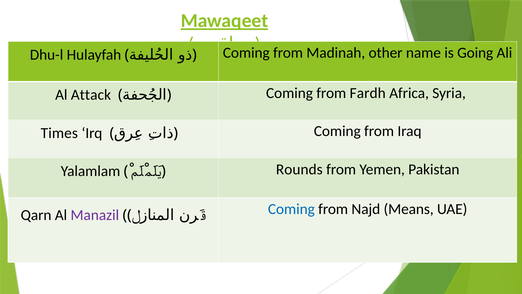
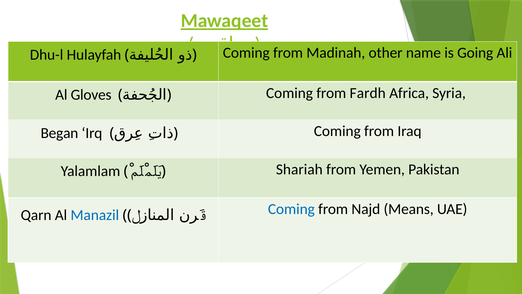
Attack: Attack -> Gloves
Times: Times -> Began
Rounds: Rounds -> Shariah
Manazil colour: purple -> blue
